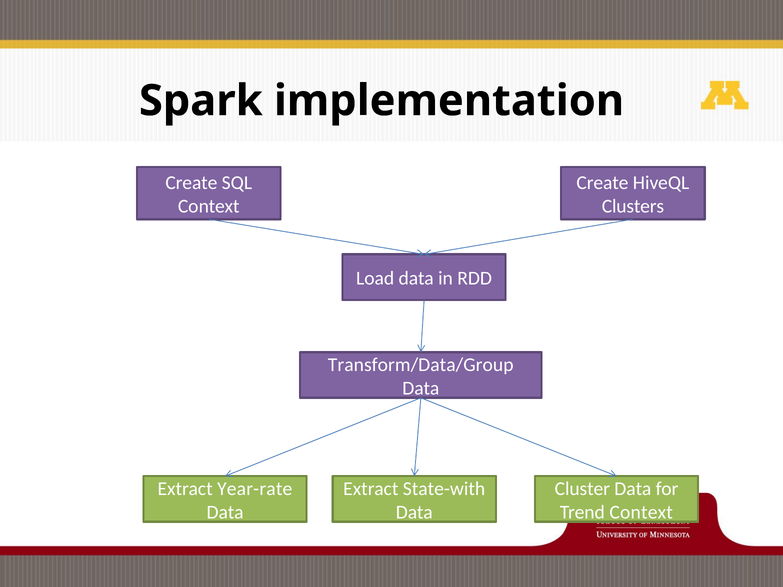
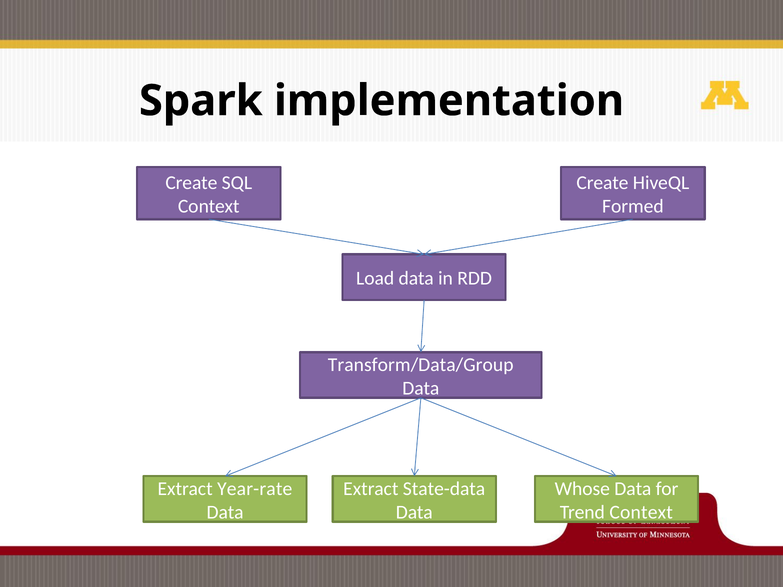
Clusters: Clusters -> Formed
State-with: State-with -> State-data
Cluster: Cluster -> Whose
